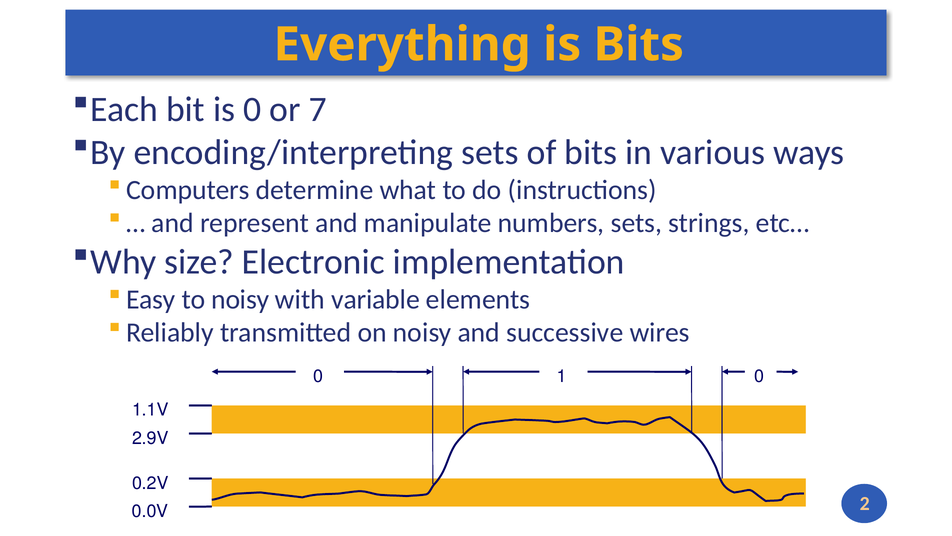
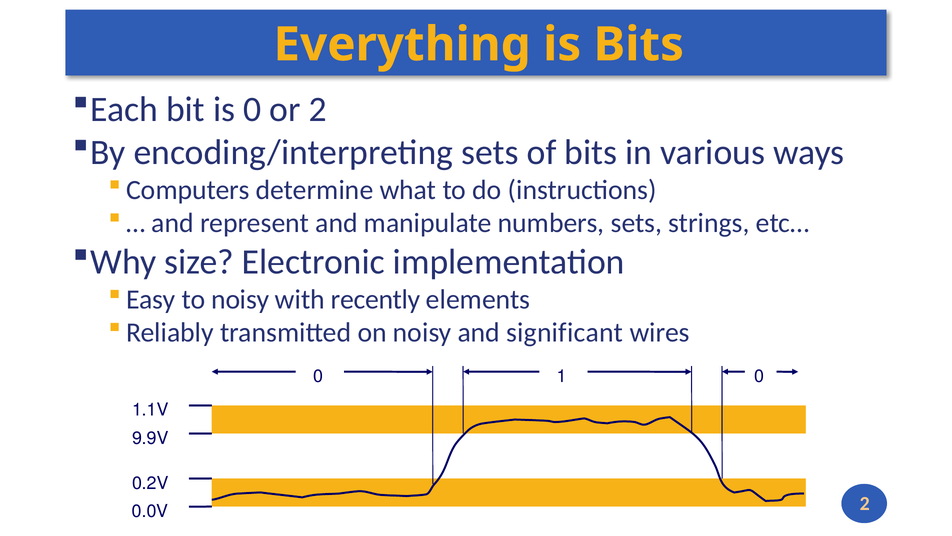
or 7: 7 -> 2
variable: variable -> recently
successive: successive -> significant
2.9V: 2.9V -> 9.9V
